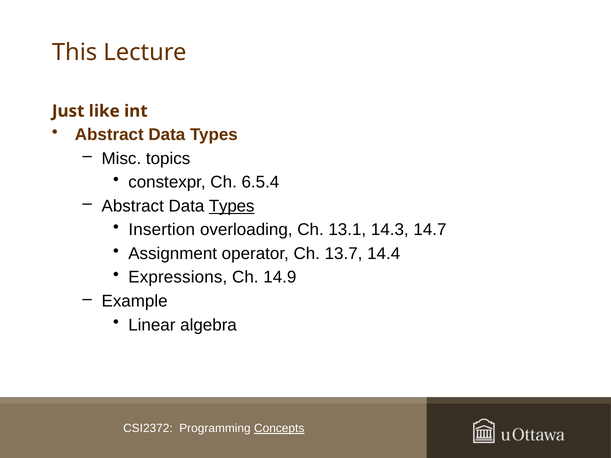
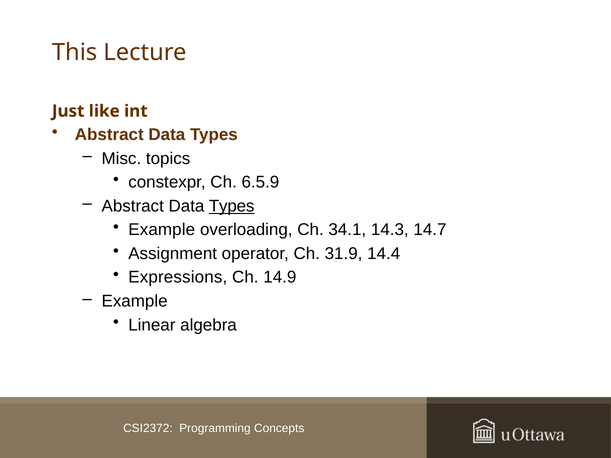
6.5.4: 6.5.4 -> 6.5.9
Insertion at (162, 230): Insertion -> Example
13.1: 13.1 -> 34.1
13.7: 13.7 -> 31.9
Concepts underline: present -> none
